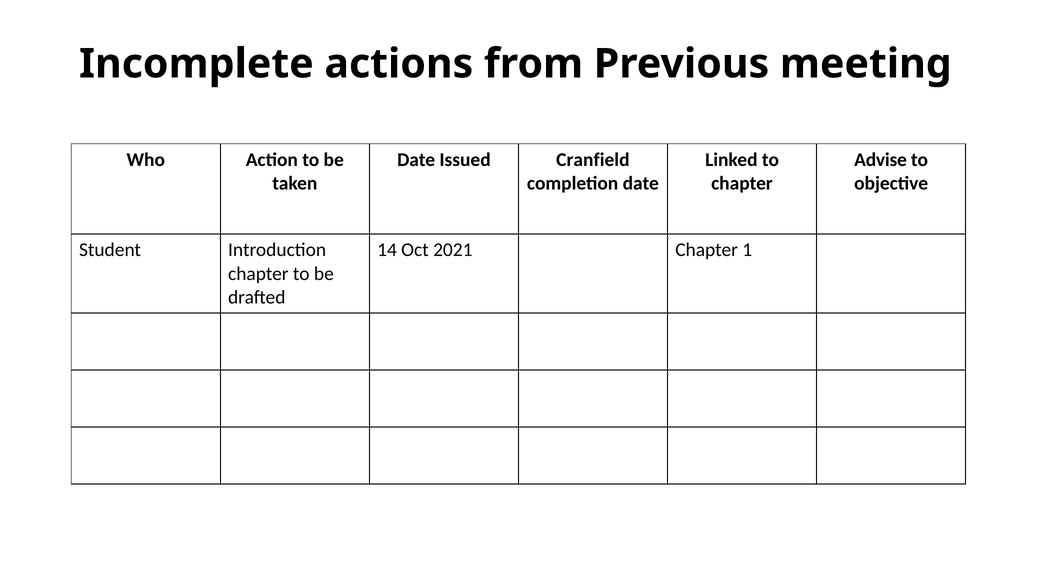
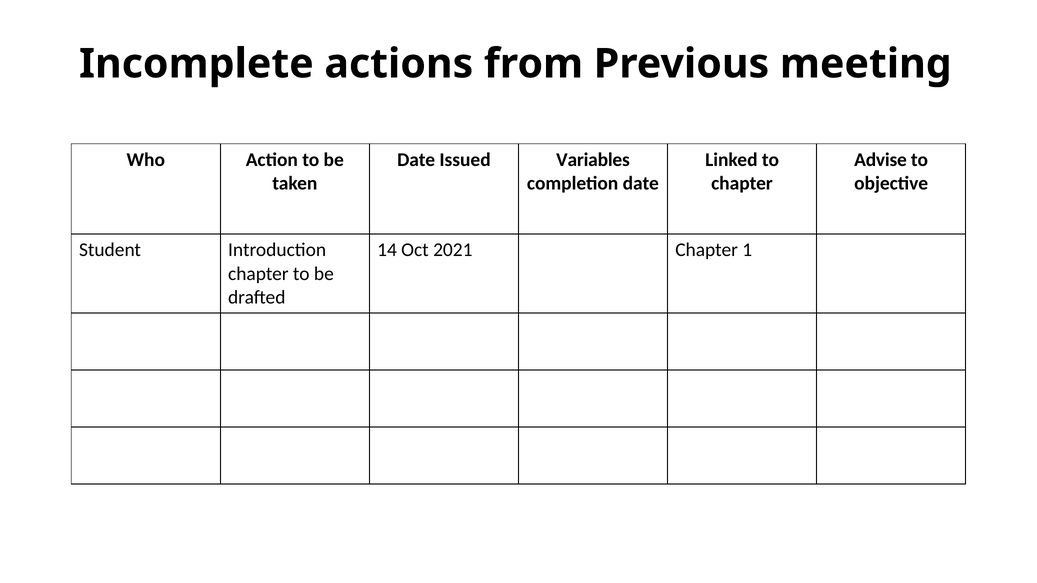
Cranfield: Cranfield -> Variables
